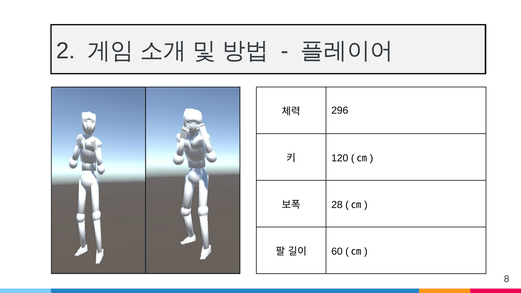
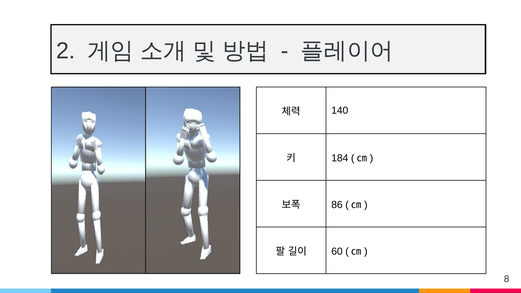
296: 296 -> 140
120: 120 -> 184
28: 28 -> 86
